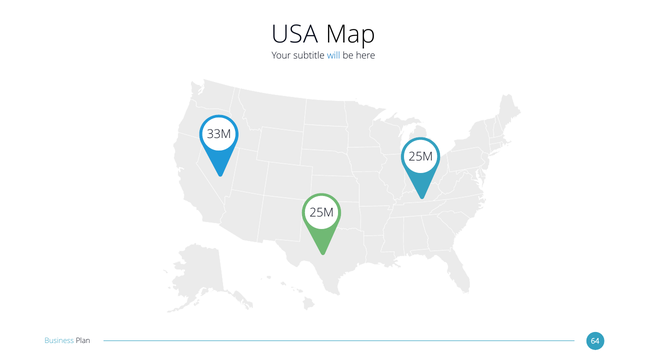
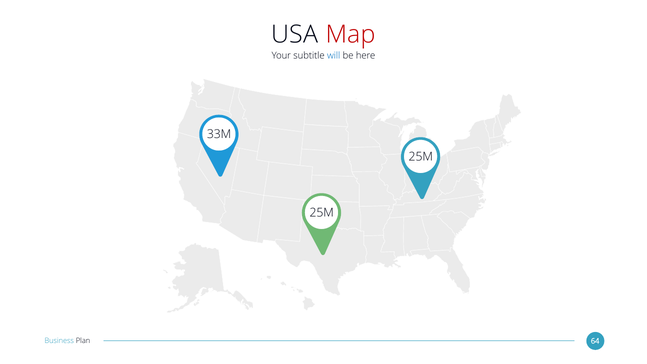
Map colour: black -> red
